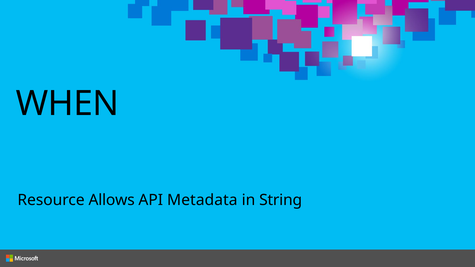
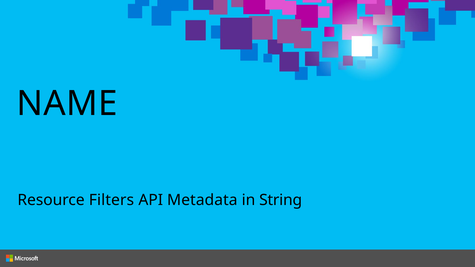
WHEN: WHEN -> NAME
Allows: Allows -> Filters
